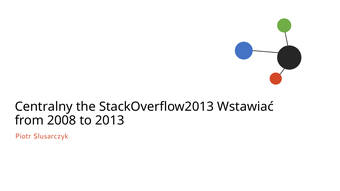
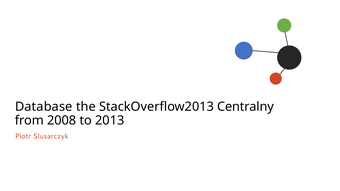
Centralny: Centralny -> Database
Wstawiać: Wstawiać -> Centralny
